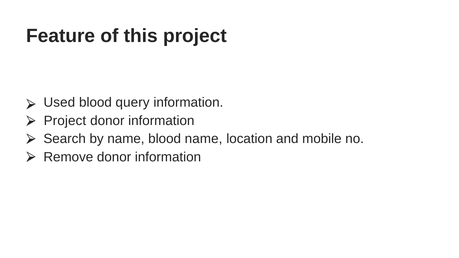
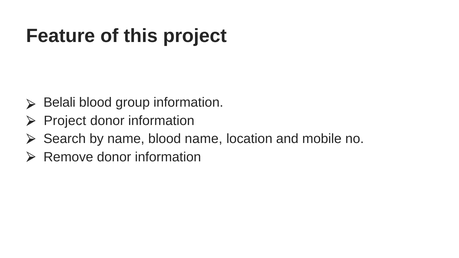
Used: Used -> Belali
query: query -> group
